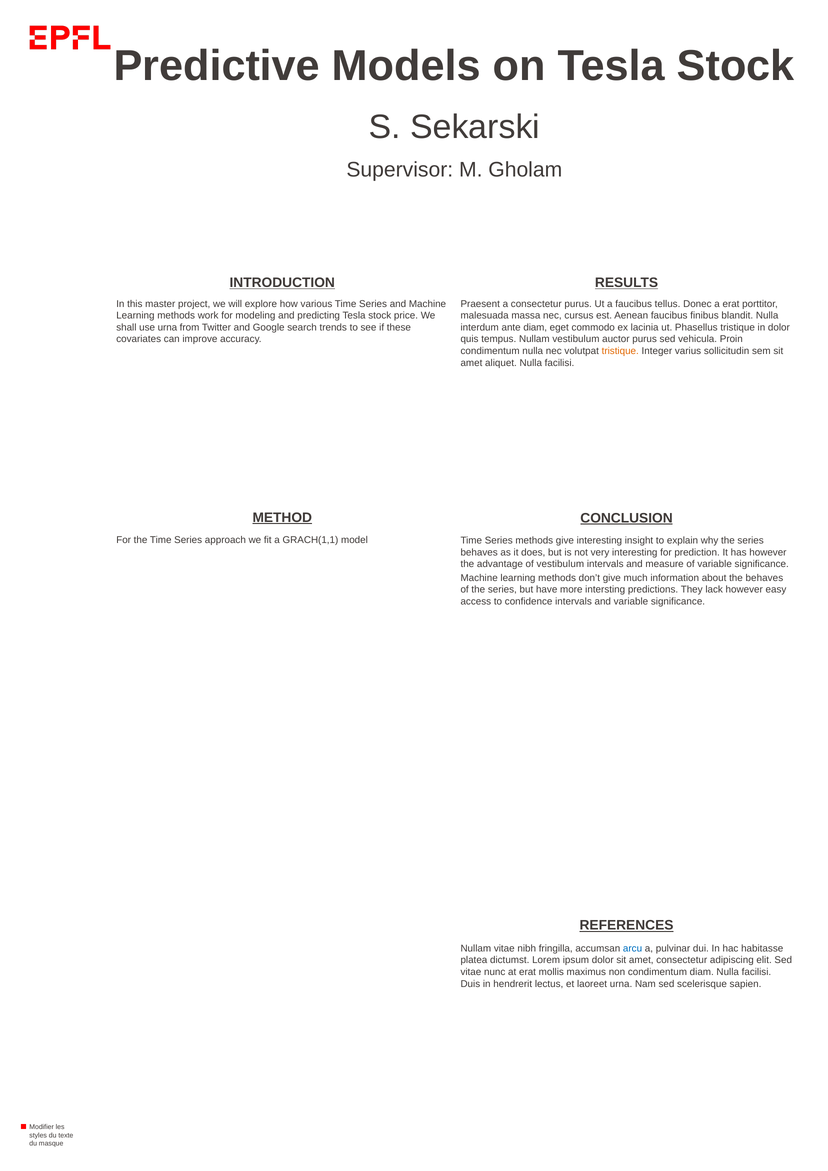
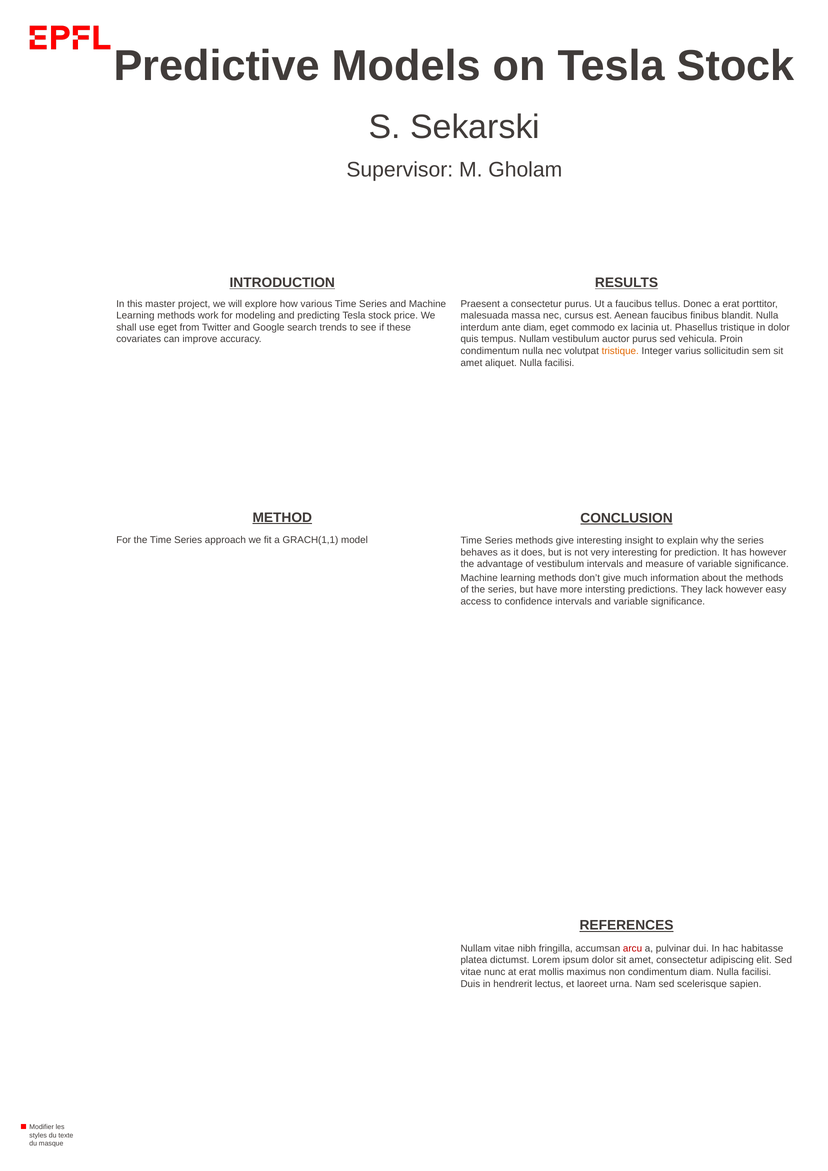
use urna: urna -> eget
the behaves: behaves -> methods
arcu colour: blue -> red
